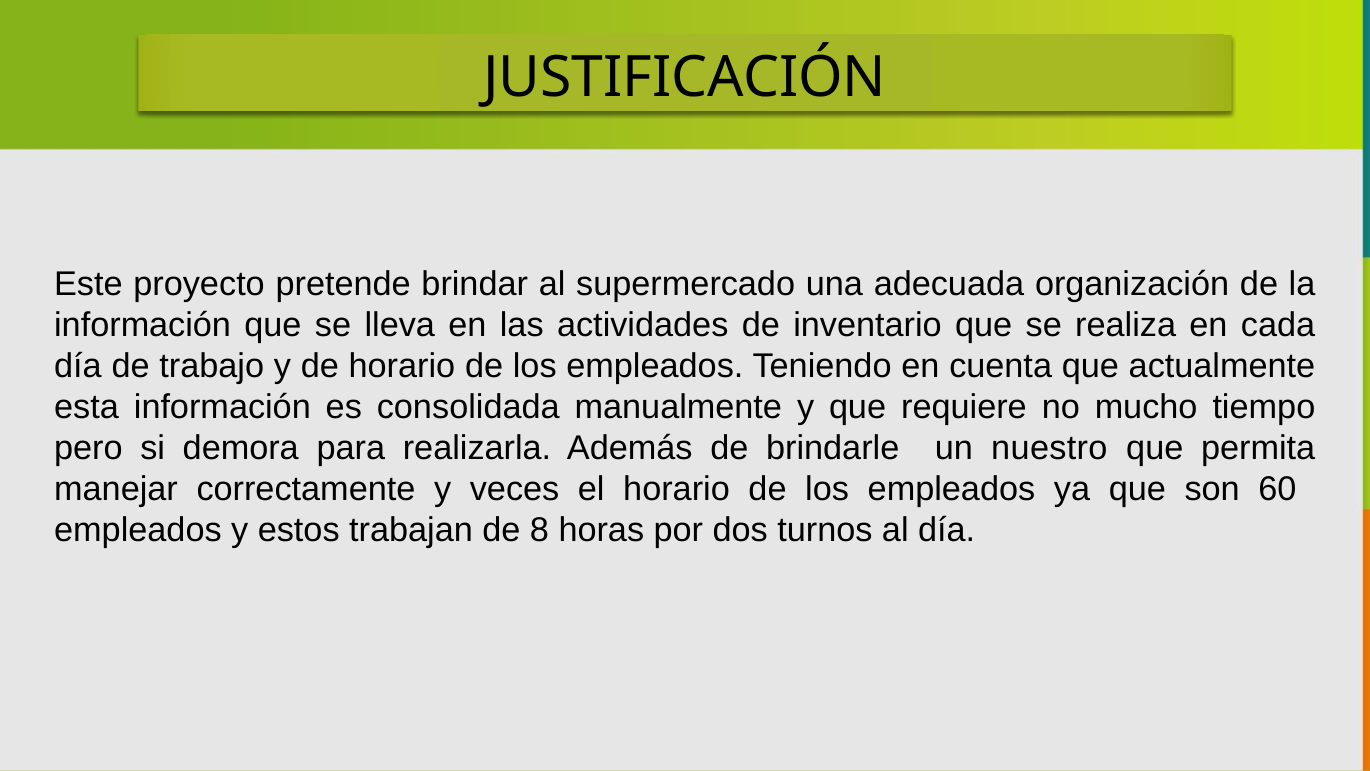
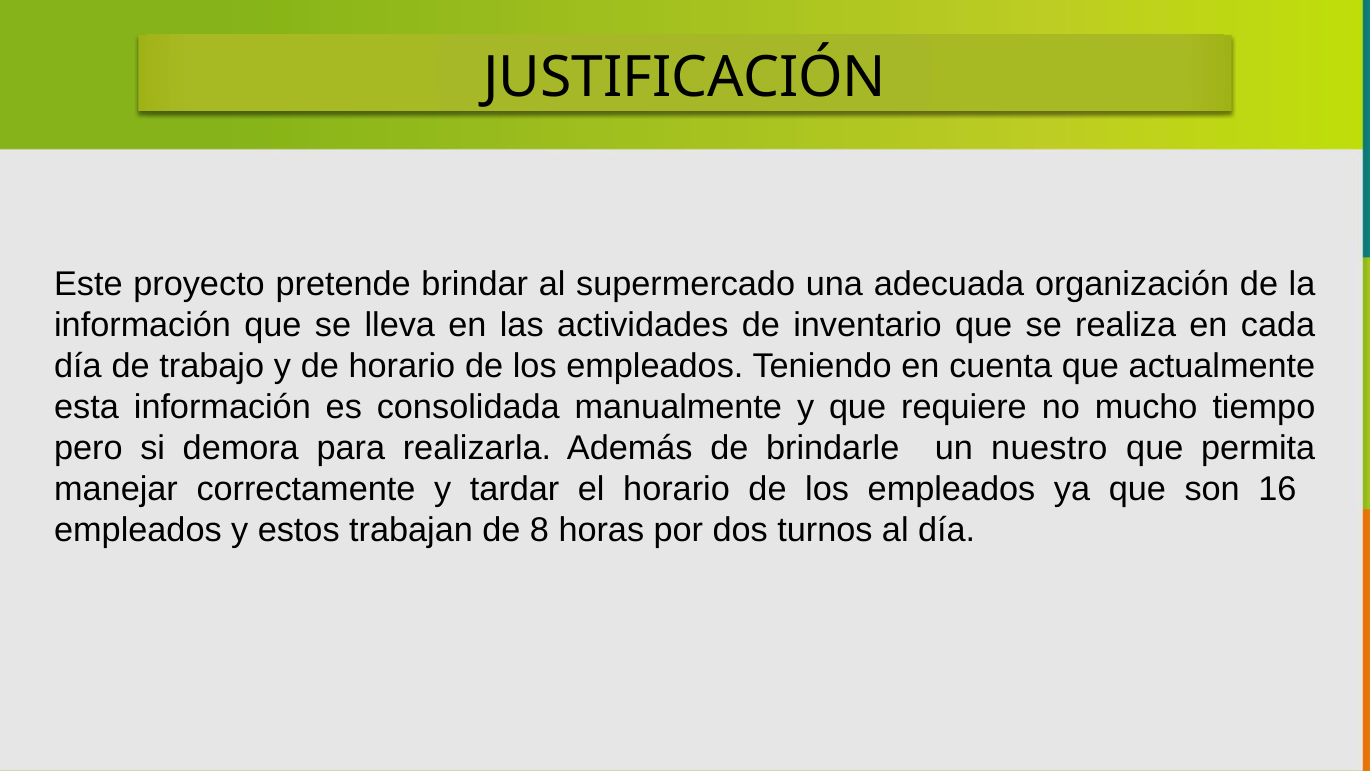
veces: veces -> tardar
60: 60 -> 16
